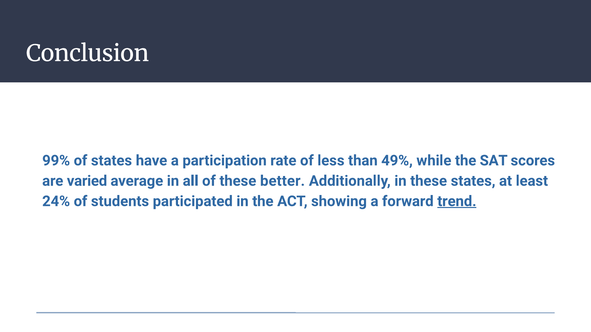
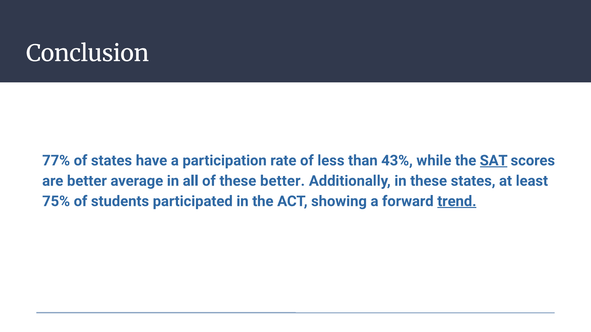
99%: 99% -> 77%
49%: 49% -> 43%
SAT underline: none -> present
are varied: varied -> better
24%: 24% -> 75%
